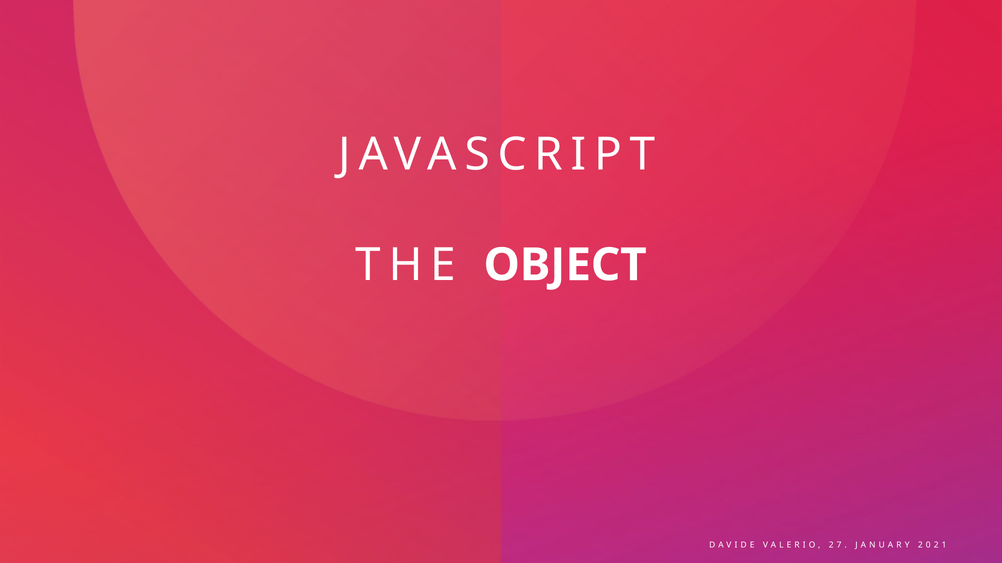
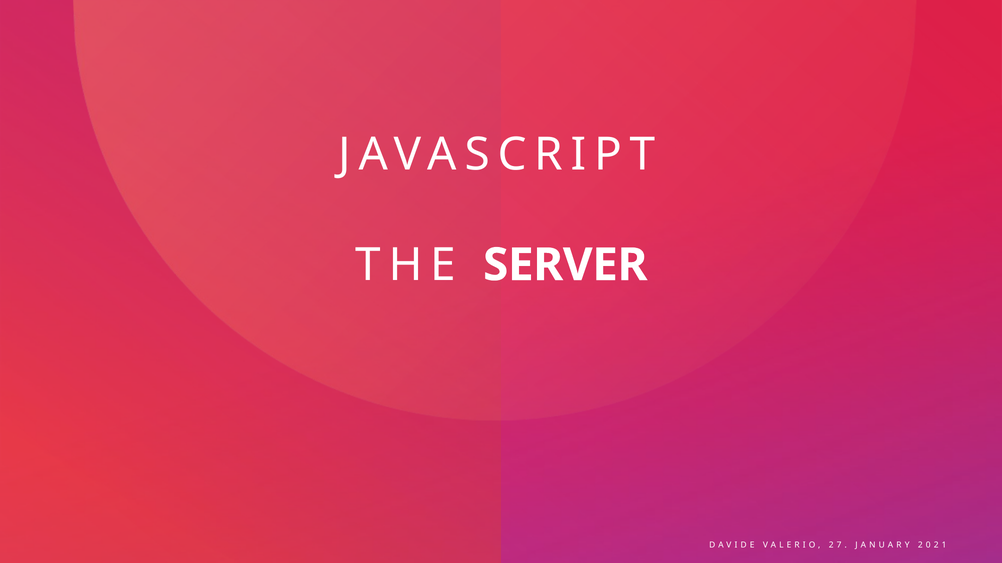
OBJECT: OBJECT -> SERVER
